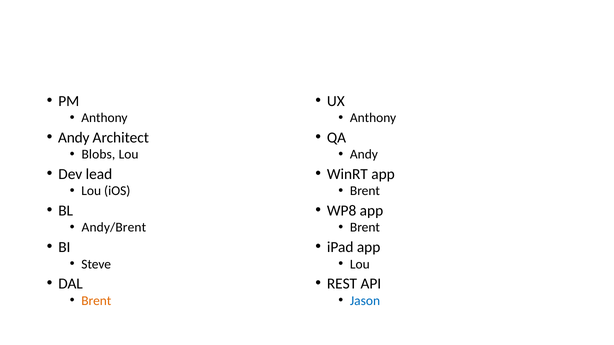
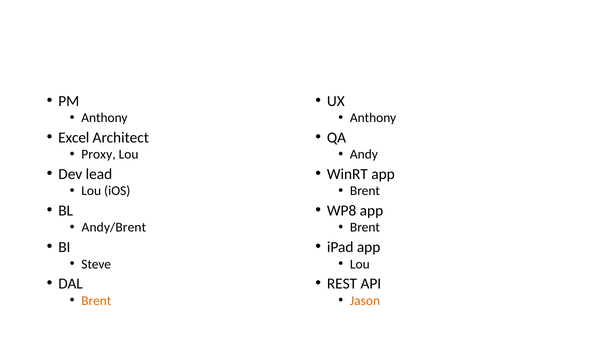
Andy at (74, 138): Andy -> Excel
Blobs: Blobs -> Proxy
Jason colour: blue -> orange
